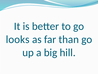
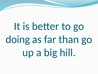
looks: looks -> doing
